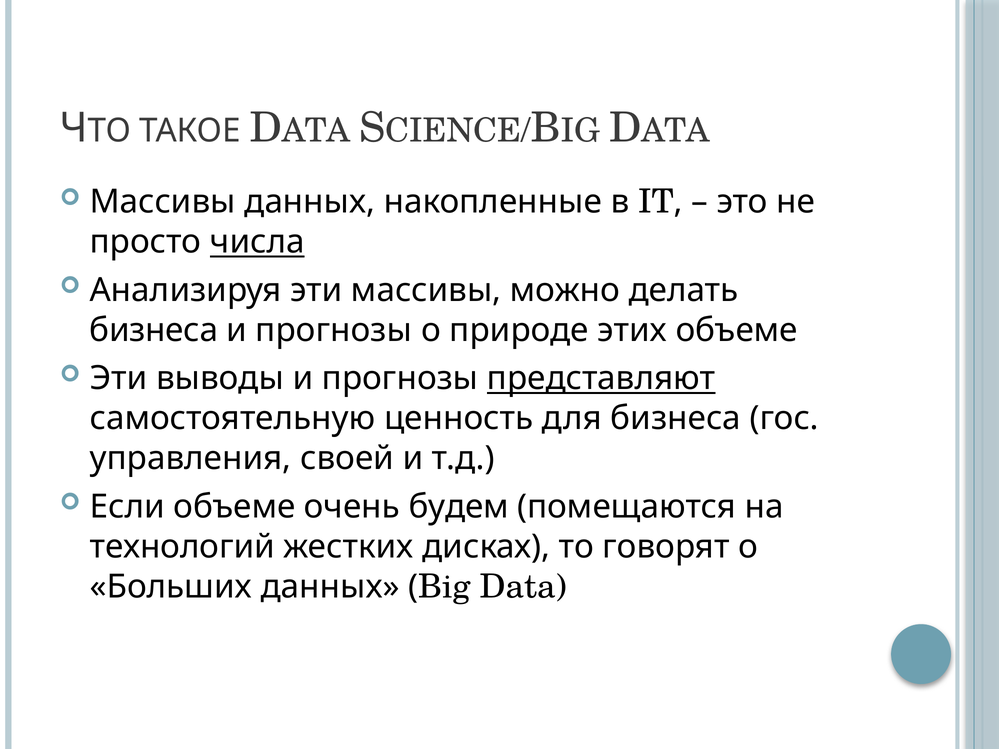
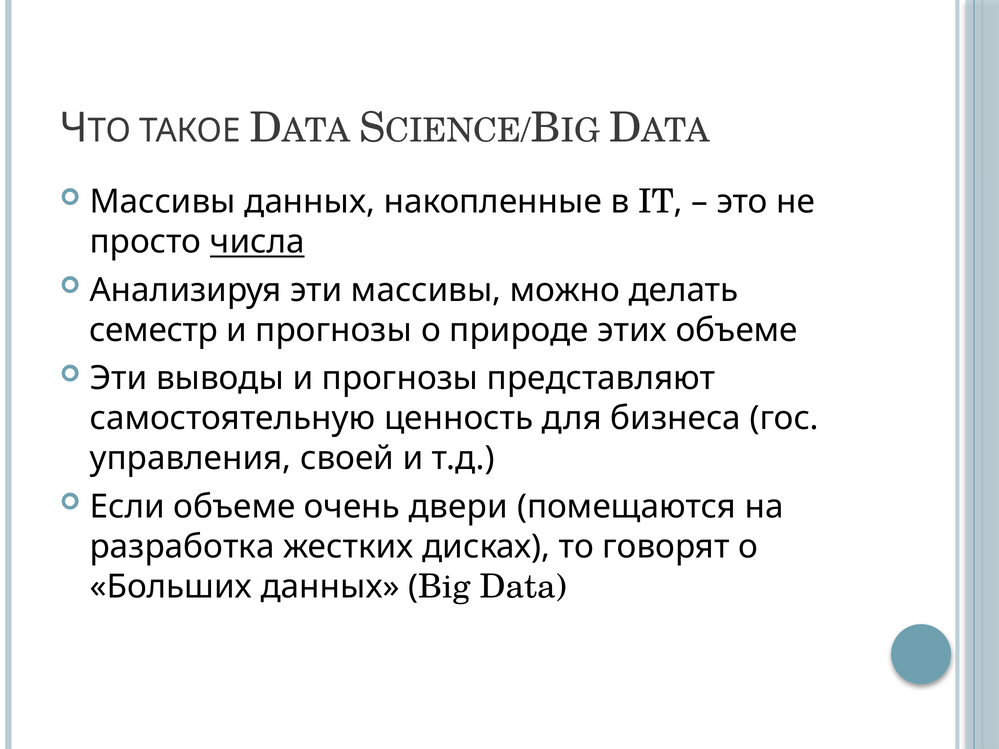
бизнеса at (154, 330): бизнеса -> семестр
представляют underline: present -> none
будем: будем -> двери
технологий: технологий -> разработка
